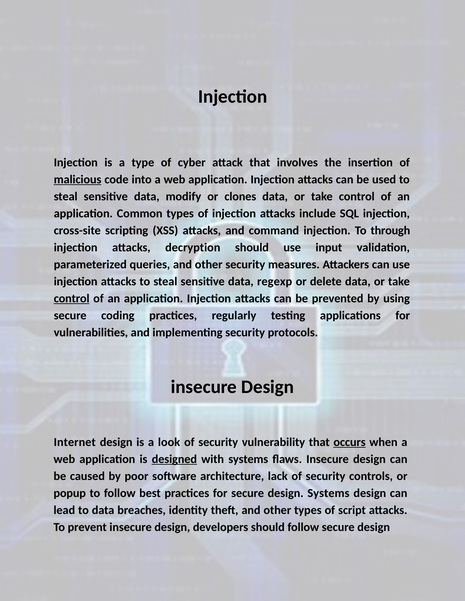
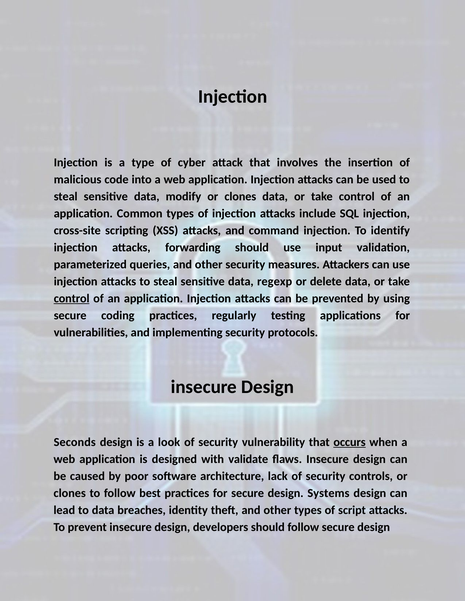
malicious underline: present -> none
through: through -> identify
decryption: decryption -> forwarding
Internet: Internet -> Seconds
designed underline: present -> none
with systems: systems -> validate
popup at (70, 494): popup -> clones
